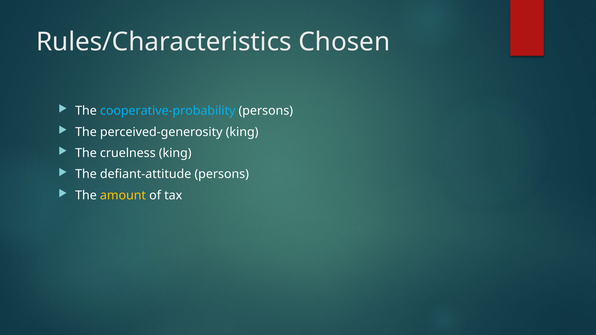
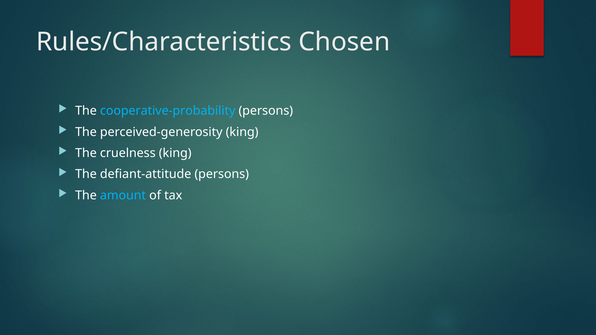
amount colour: yellow -> light blue
